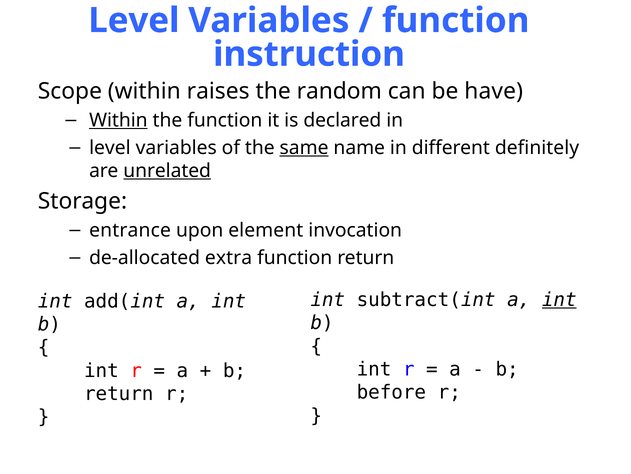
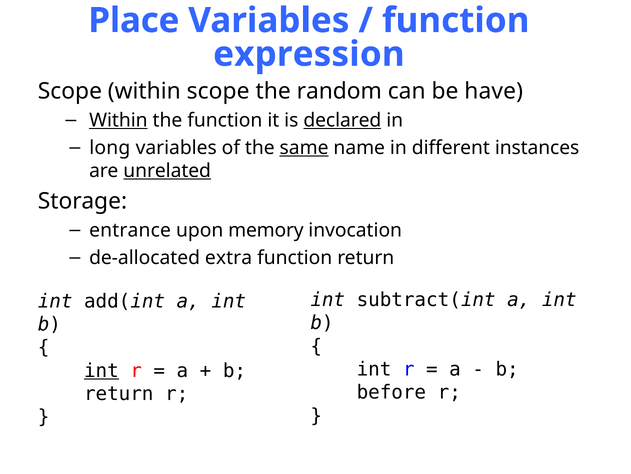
Level at (134, 20): Level -> Place
instruction: instruction -> expression
within raises: raises -> scope
declared underline: none -> present
level at (110, 147): level -> long
definitely: definitely -> instances
element: element -> memory
int at (559, 299) underline: present -> none
int at (101, 370) underline: none -> present
